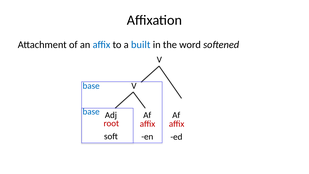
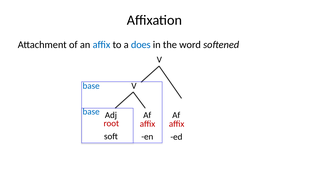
built: built -> does
